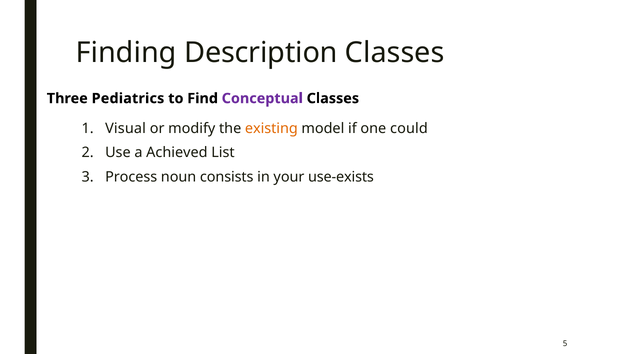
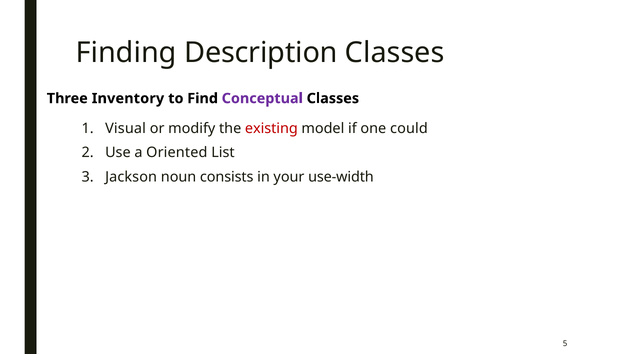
Pediatrics: Pediatrics -> Inventory
existing colour: orange -> red
Achieved: Achieved -> Oriented
Process: Process -> Jackson
use-exists: use-exists -> use-width
